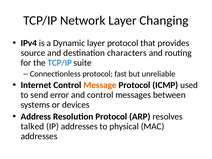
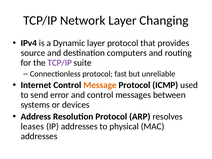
characters: characters -> computers
TCP/IP at (60, 63) colour: blue -> purple
talked: talked -> leases
